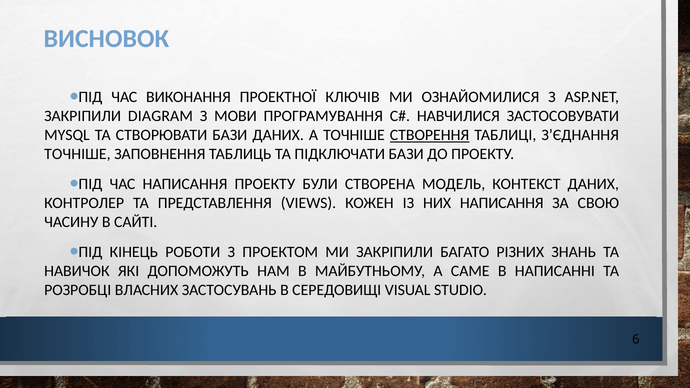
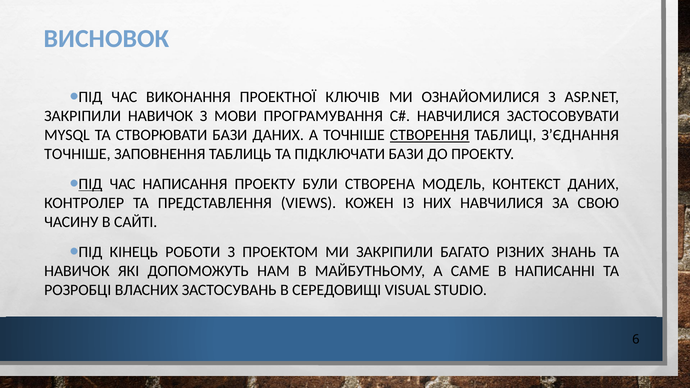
ЗАКРІПИЛИ DIAGRAM: DIAGRAM -> НАВИЧОК
ПІД at (90, 184) underline: none -> present
НИХ НАПИСАННЯ: НАПИСАННЯ -> НАВЧИЛИСЯ
